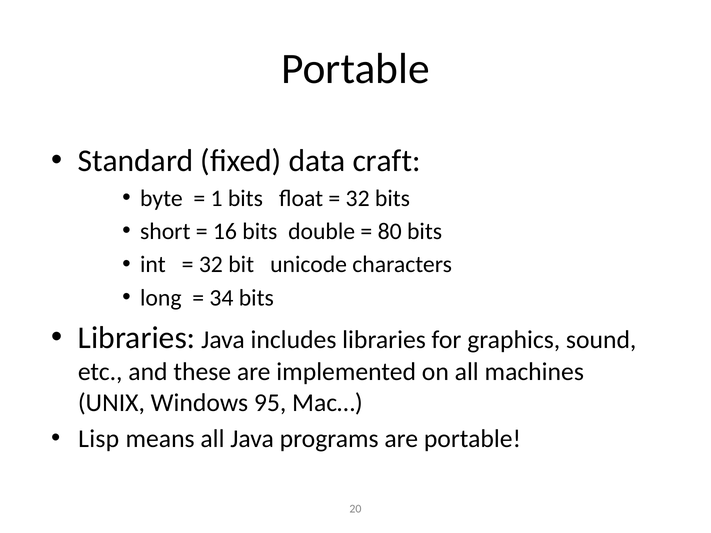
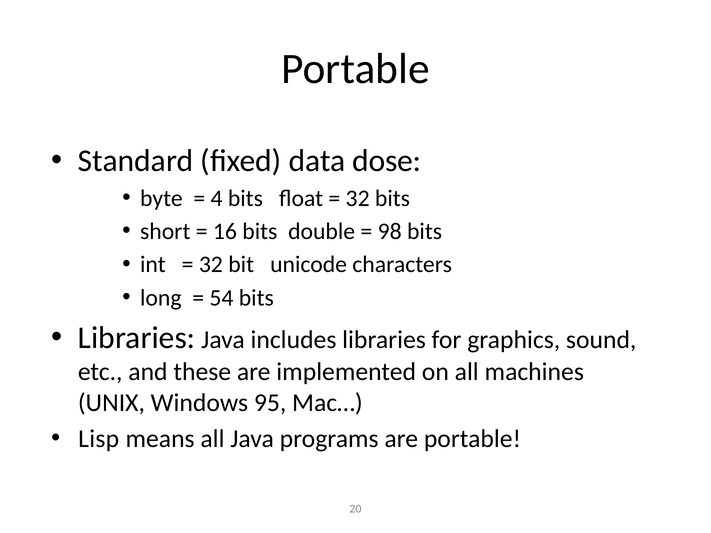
craft: craft -> dose
1: 1 -> 4
80: 80 -> 98
34: 34 -> 54
